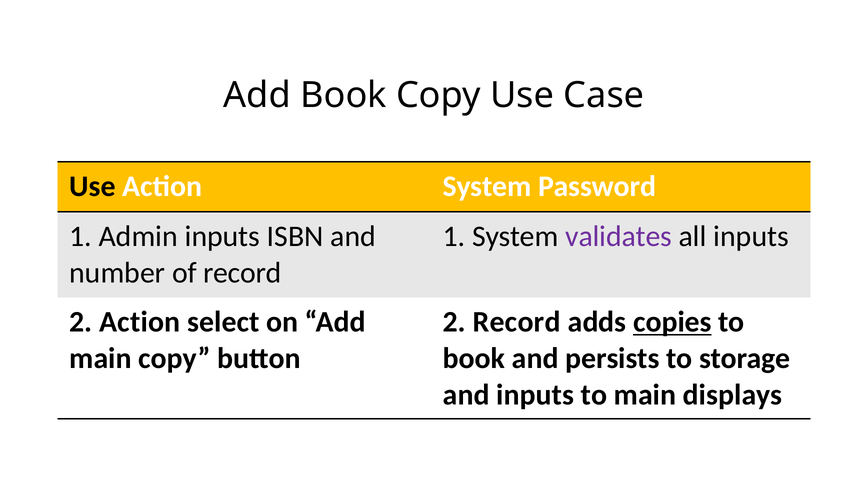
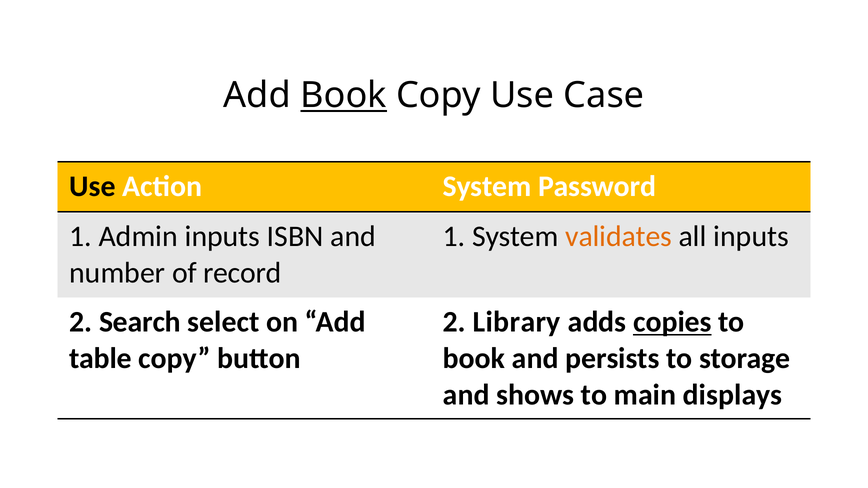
Book at (344, 96) underline: none -> present
validates colour: purple -> orange
2 Action: Action -> Search
2 Record: Record -> Library
main at (100, 359): main -> table
and inputs: inputs -> shows
